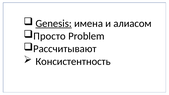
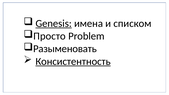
алиасом: алиасом -> списком
Рассчитывают: Рассчитывают -> Разыменовать
Консистентность underline: none -> present
